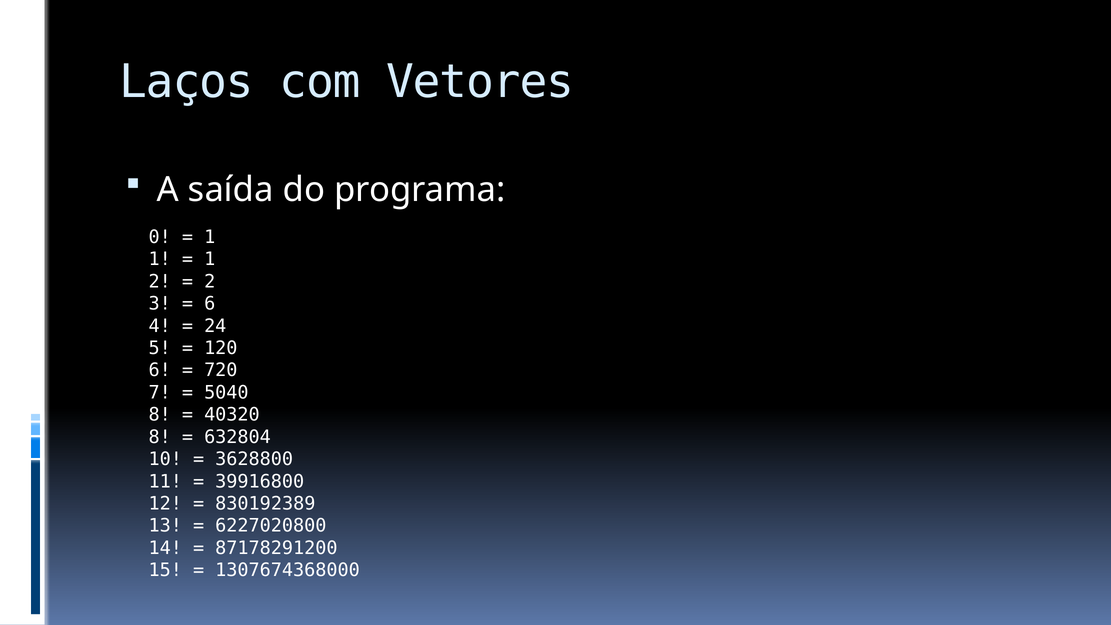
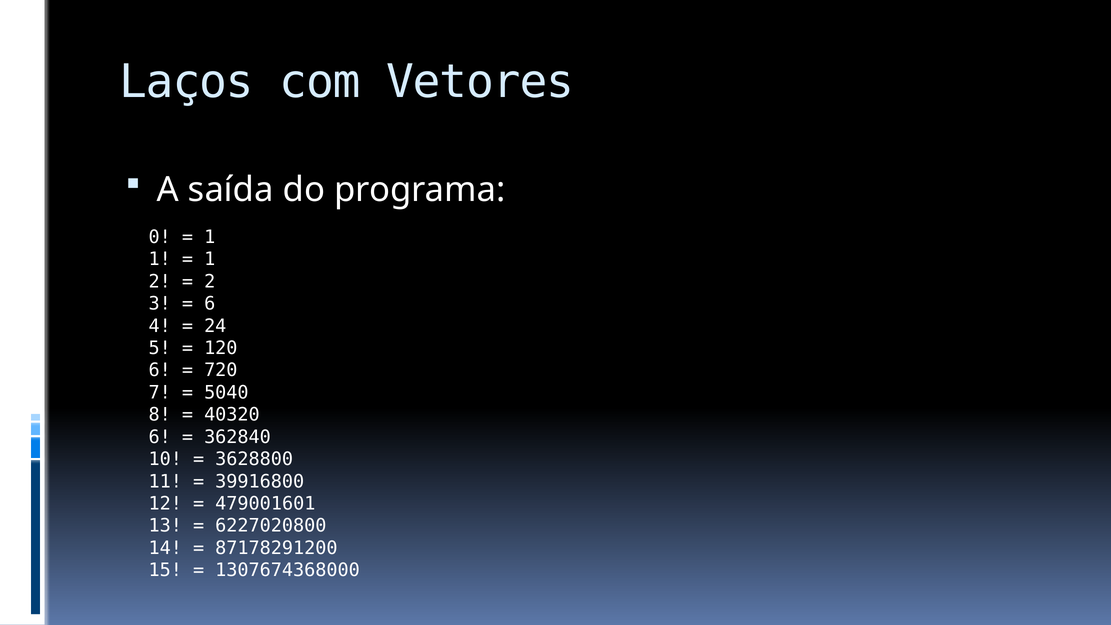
8 at (160, 437): 8 -> 6
632804: 632804 -> 362840
830192389: 830192389 -> 479001601
